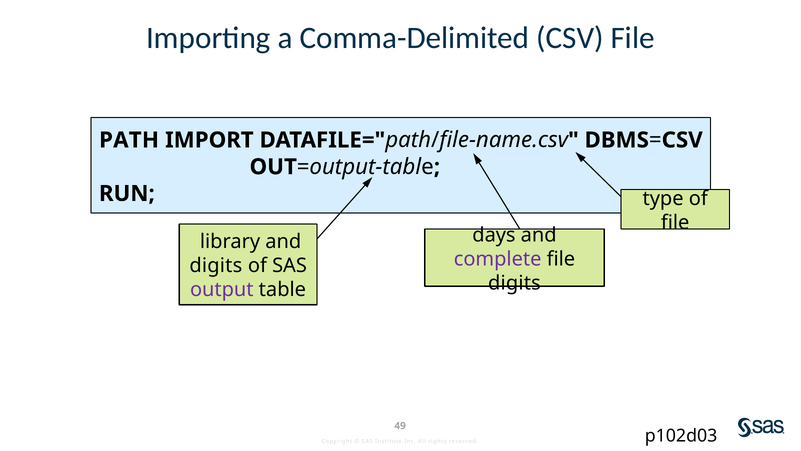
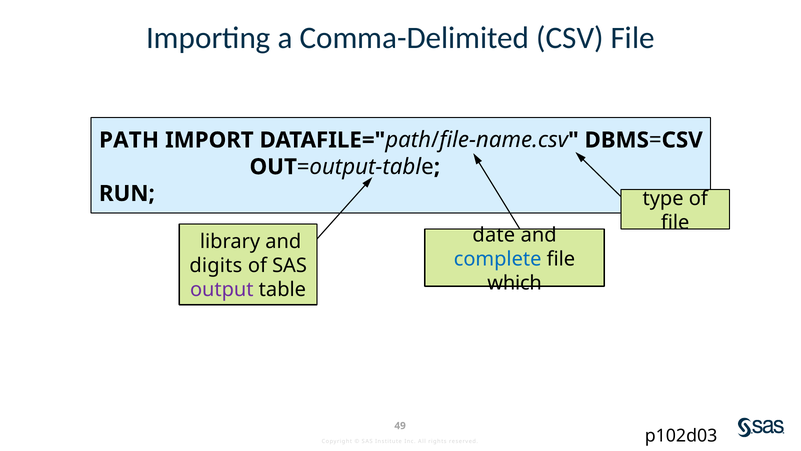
days: days -> date
complete colour: purple -> blue
digits at (514, 283): digits -> which
